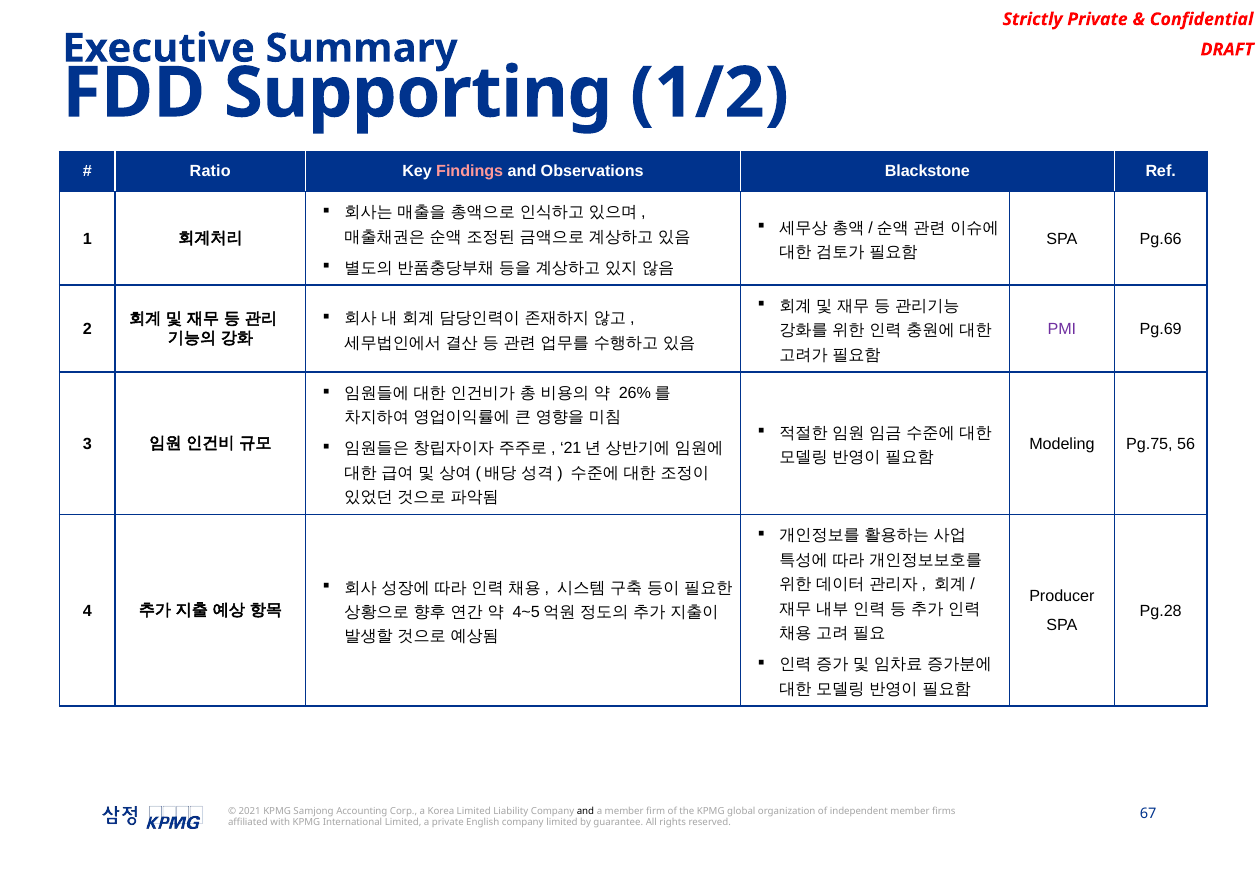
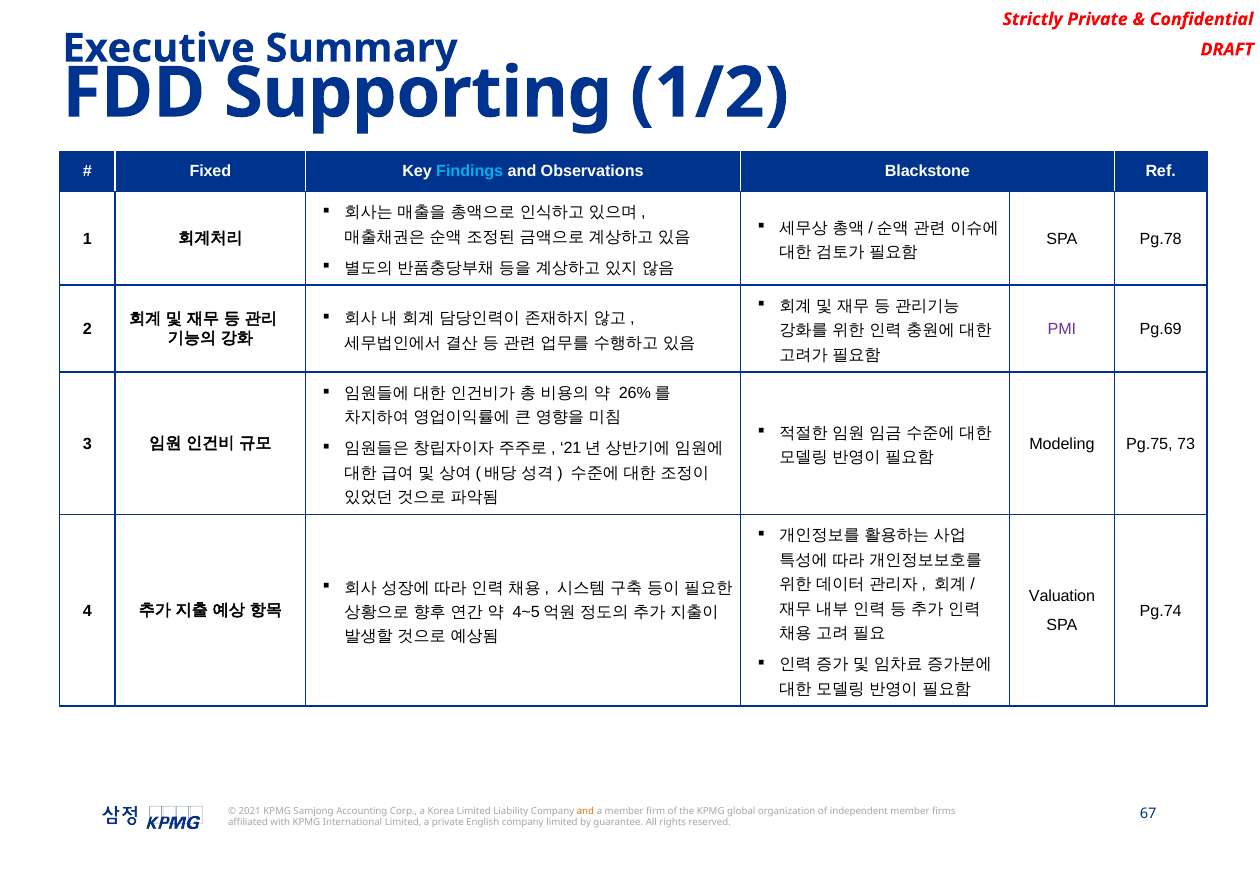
Ratio: Ratio -> Fixed
Findings colour: pink -> light blue
Pg.66: Pg.66 -> Pg.78
56: 56 -> 73
Producer: Producer -> Valuation
Pg.28: Pg.28 -> Pg.74
and at (585, 811) colour: black -> orange
